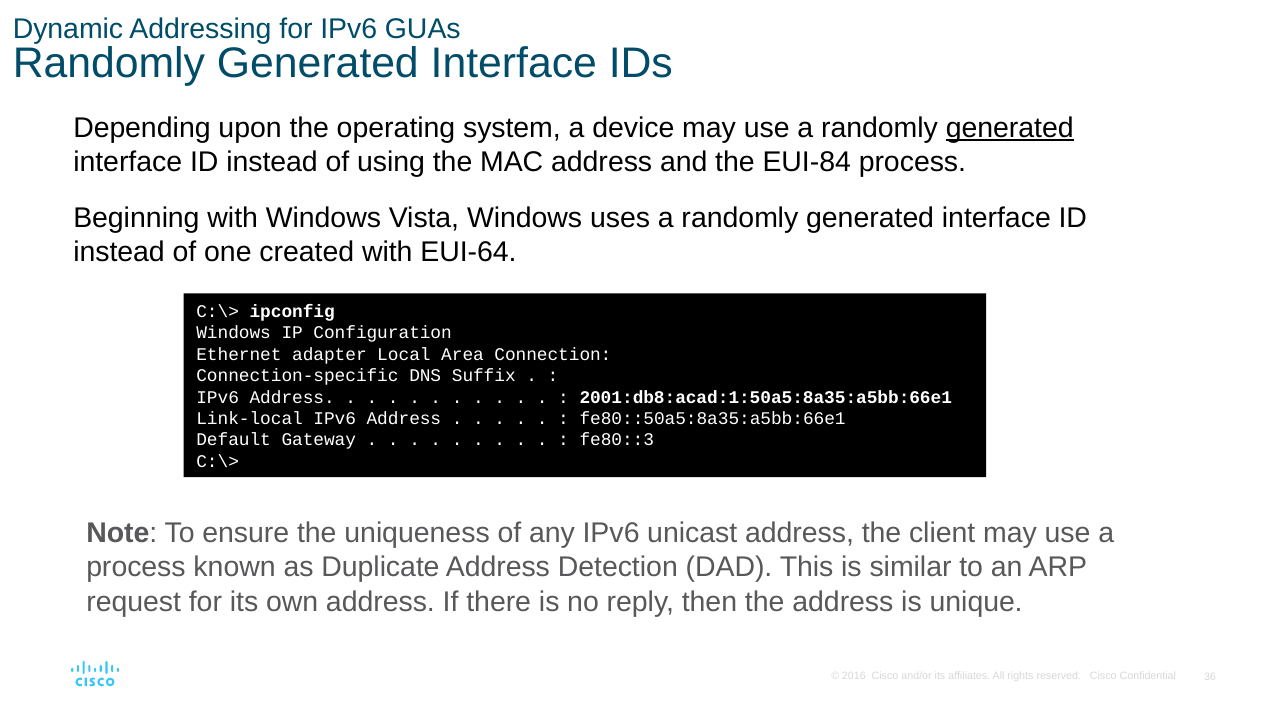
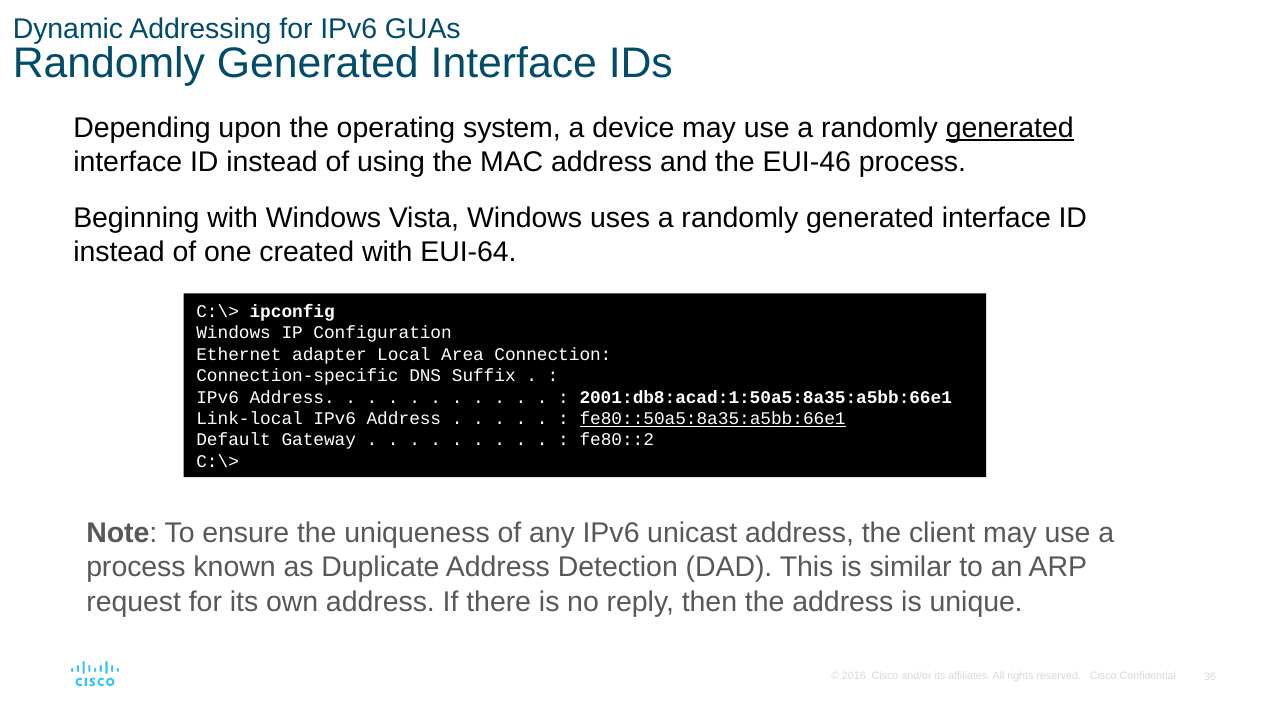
EUI-84: EUI-84 -> EUI-46
fe80::50a5:8a35:a5bb:66e1 underline: none -> present
fe80::3: fe80::3 -> fe80::2
